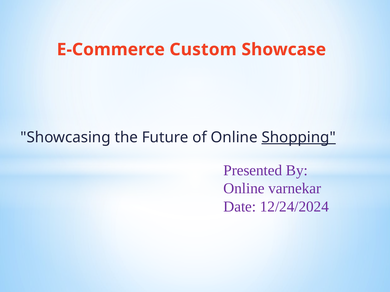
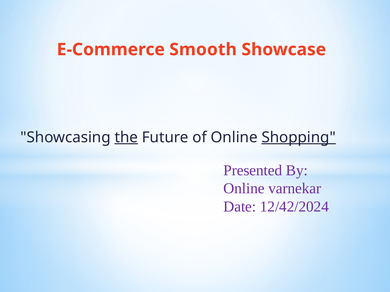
Custom: Custom -> Smooth
the underline: none -> present
12/24/2024: 12/24/2024 -> 12/42/2024
